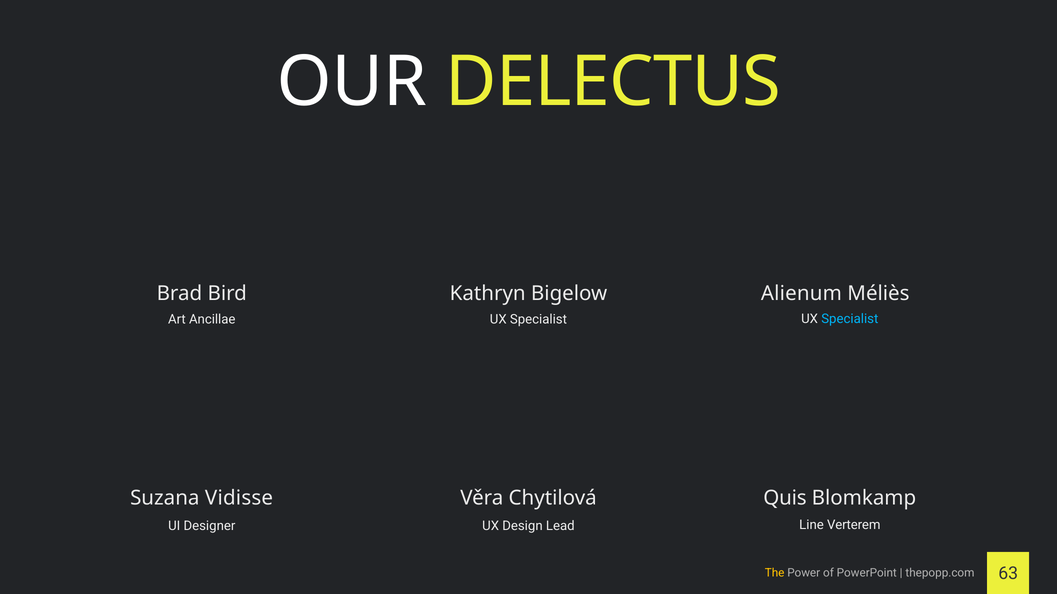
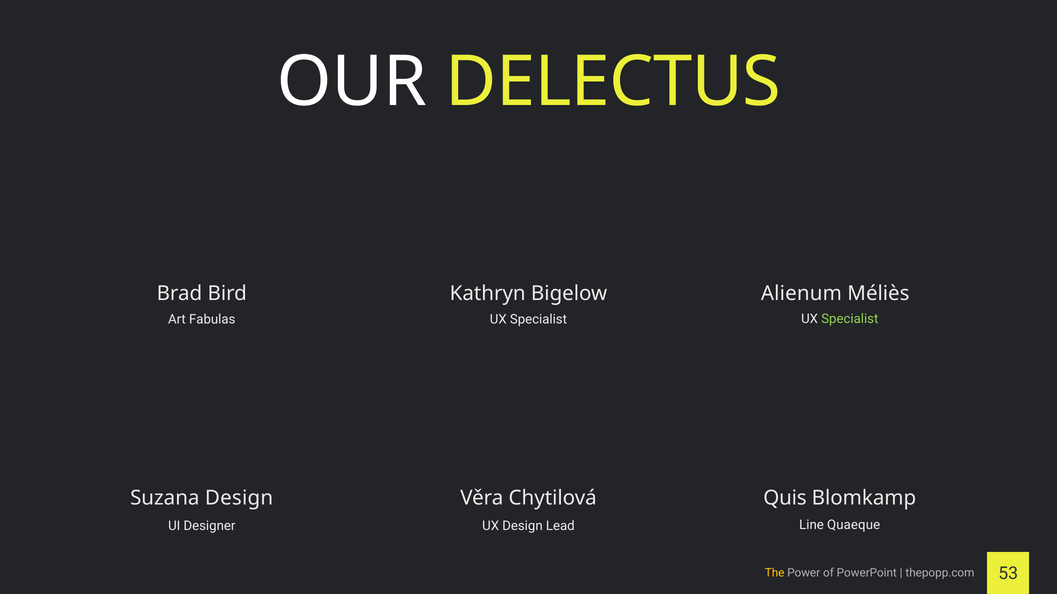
Ancillae: Ancillae -> Fabulas
Specialist at (850, 319) colour: light blue -> light green
Suzana Vidisse: Vidisse -> Design
Verterem: Verterem -> Quaeque
63: 63 -> 53
